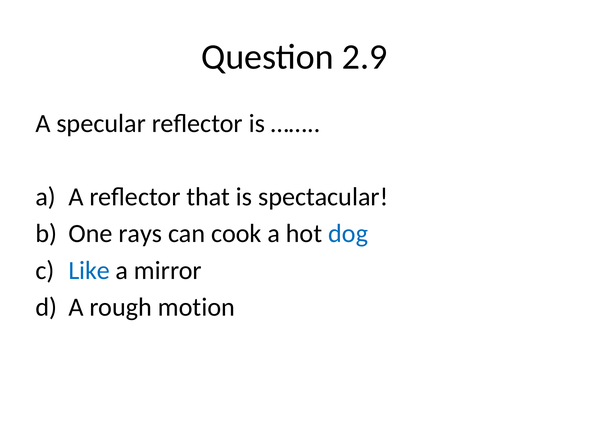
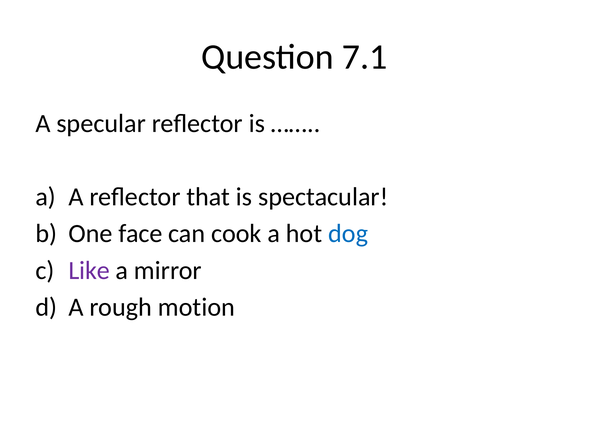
2.9: 2.9 -> 7.1
rays: rays -> face
Like colour: blue -> purple
